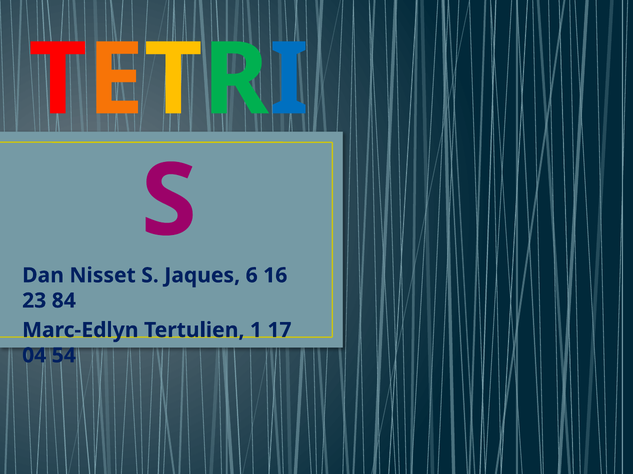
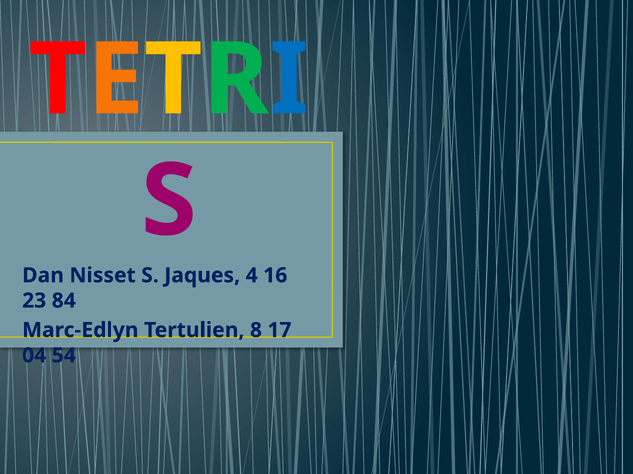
6: 6 -> 4
1: 1 -> 8
